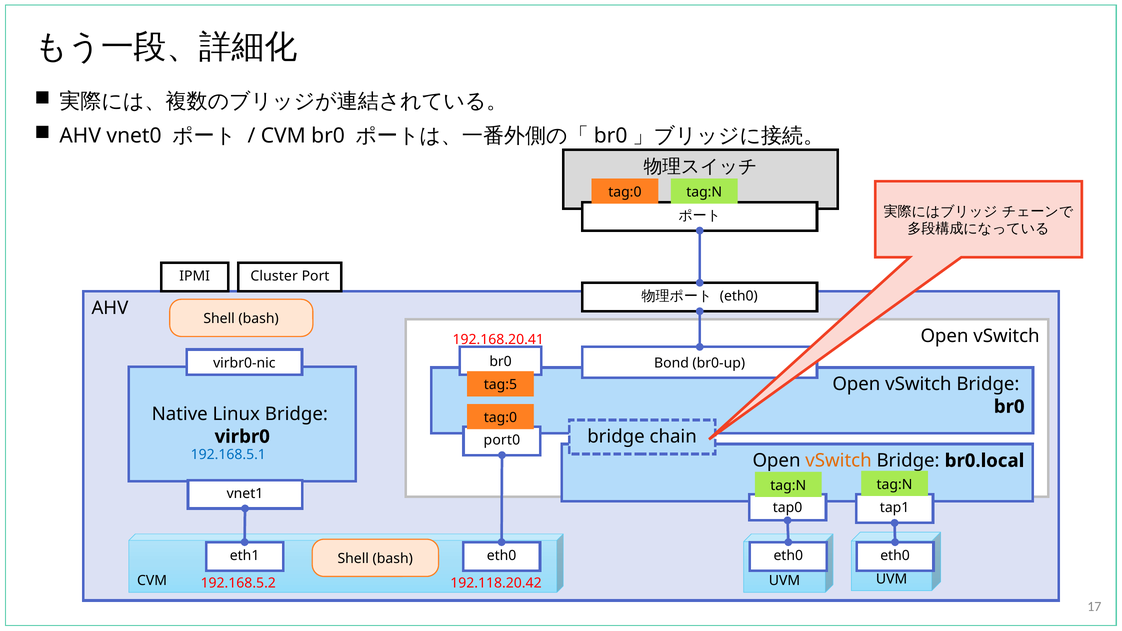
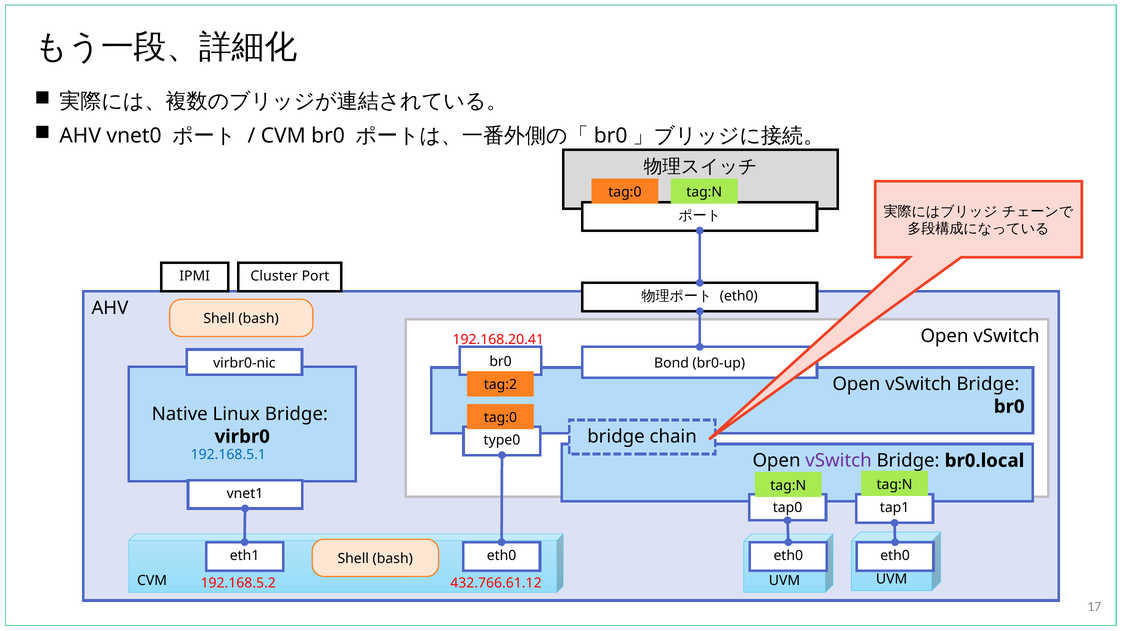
tag:5: tag:5 -> tag:2
port0: port0 -> type0
vSwitch at (839, 461) colour: orange -> purple
192.118.20.42: 192.118.20.42 -> 432.766.61.12
